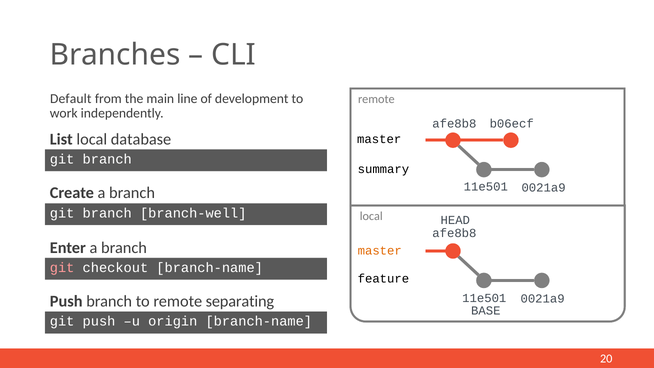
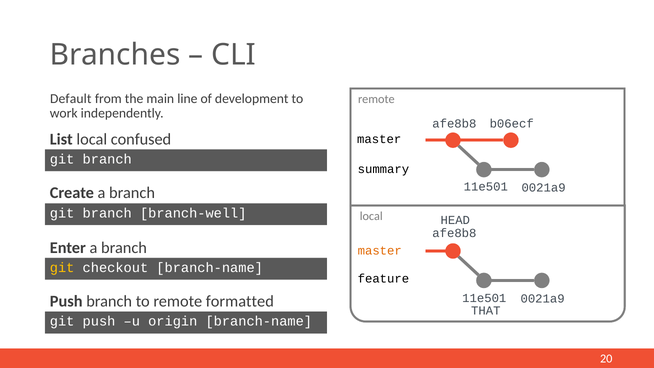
database: database -> confused
git at (62, 268) colour: pink -> yellow
separating: separating -> formatted
BASE: BASE -> THAT
